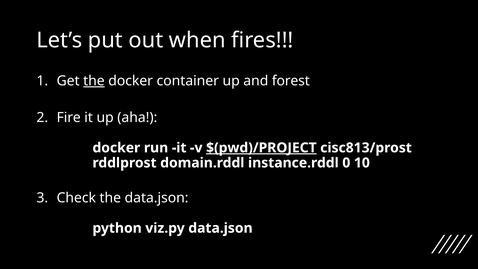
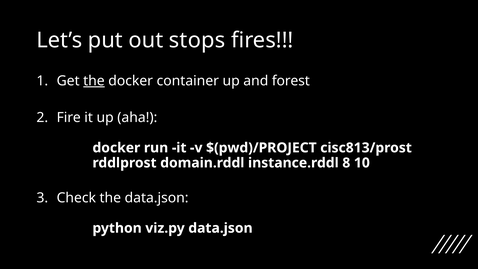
when: when -> stops
$(pwd)/PROJECT underline: present -> none
0: 0 -> 8
